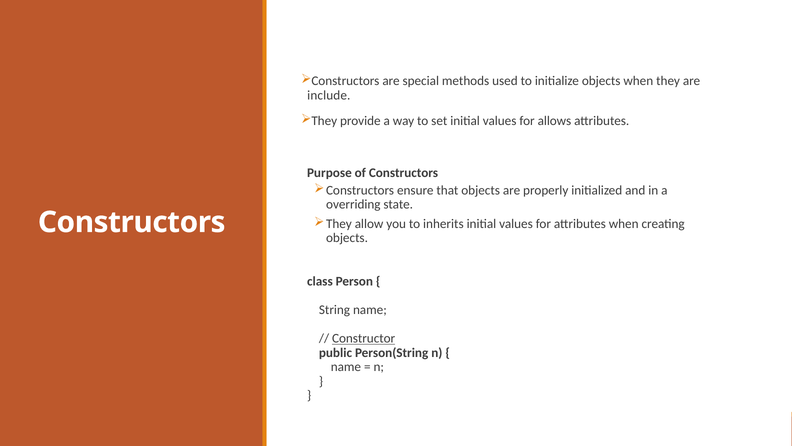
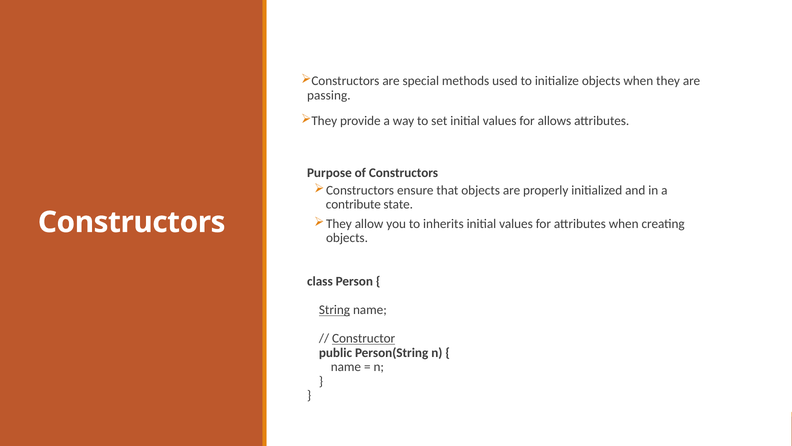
include: include -> passing
overriding: overriding -> contribute
String underline: none -> present
